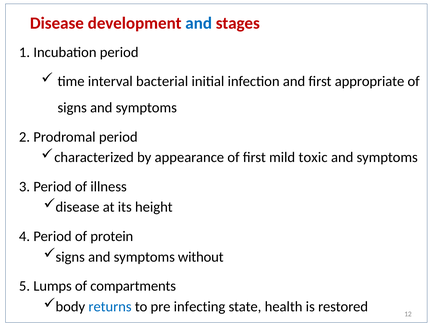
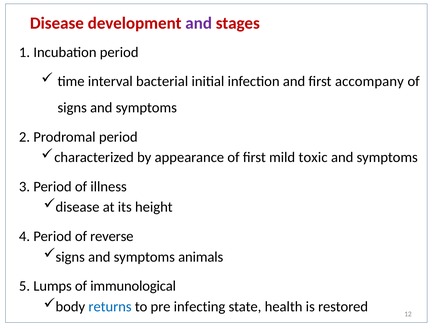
and at (199, 23) colour: blue -> purple
appropriate: appropriate -> accompany
protein: protein -> reverse
without: without -> animals
compartments: compartments -> immunological
